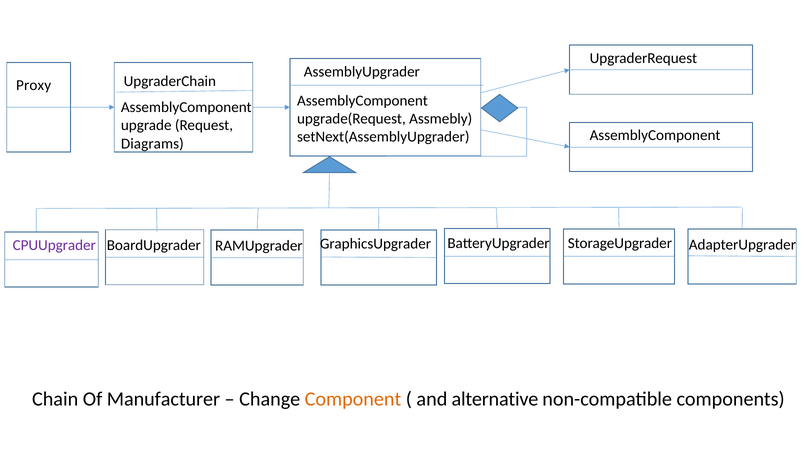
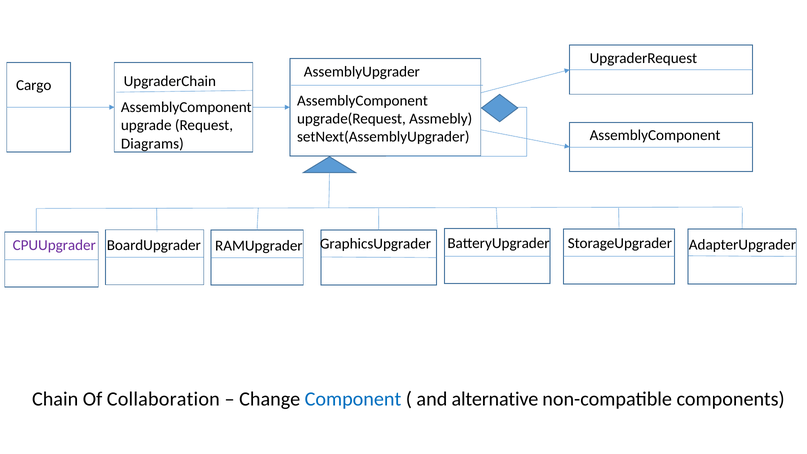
Proxy: Proxy -> Cargo
Manufacturer: Manufacturer -> Collaboration
Component colour: orange -> blue
